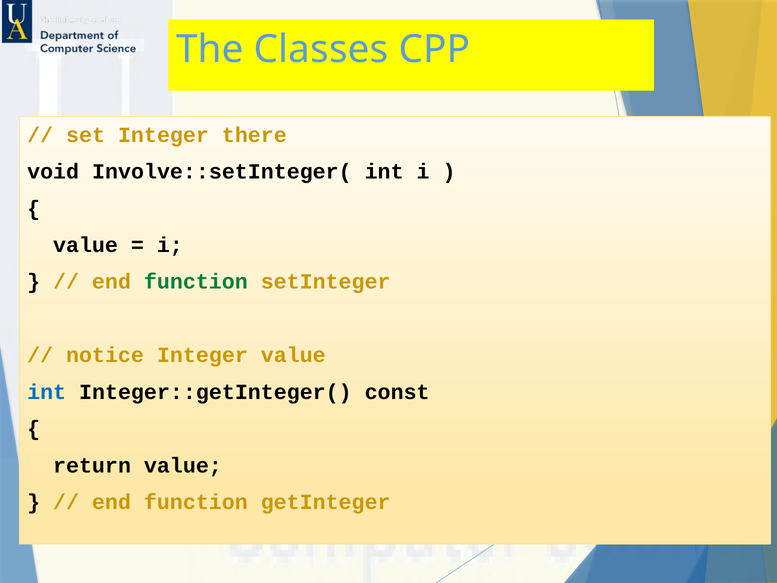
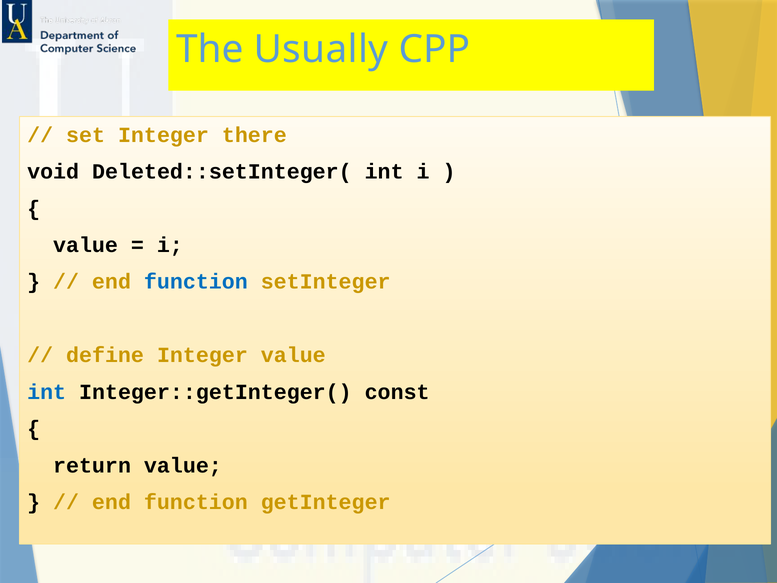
Classes: Classes -> Usually
Involve::setInteger(: Involve::setInteger( -> Deleted::setInteger(
function at (196, 282) colour: green -> blue
notice: notice -> define
